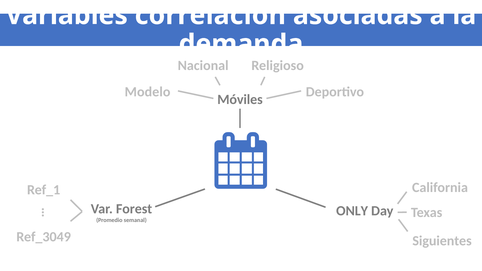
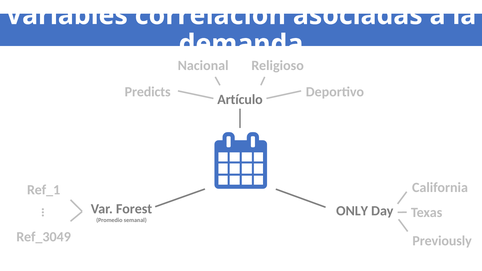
Modelo: Modelo -> Predicts
Móviles: Móviles -> Artículo
Siguientes: Siguientes -> Previously
